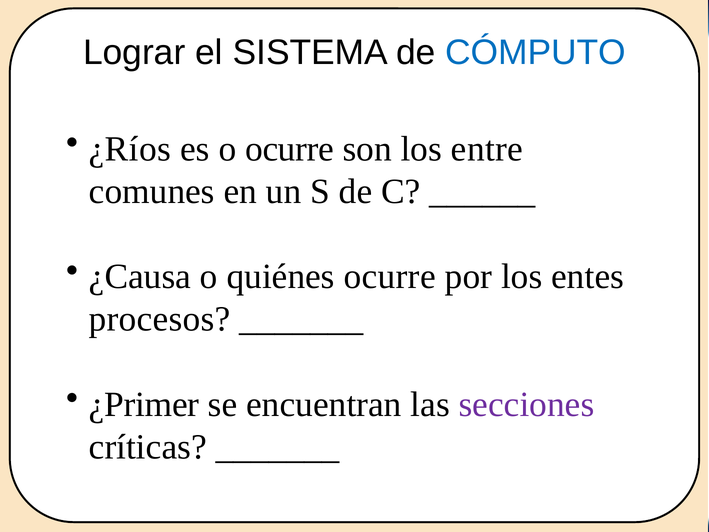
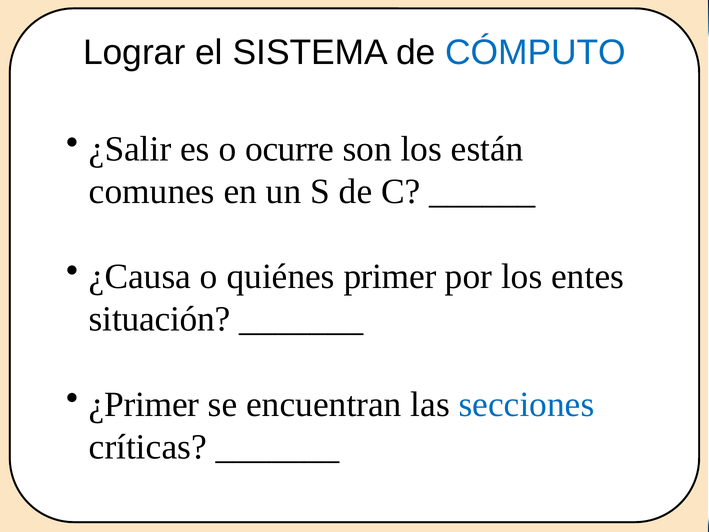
¿Ríos: ¿Ríos -> ¿Salir
entre: entre -> están
quiénes ocurre: ocurre -> primer
procesos: procesos -> situación
secciones colour: purple -> blue
